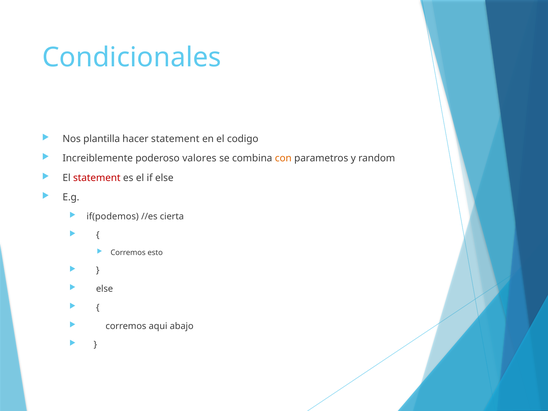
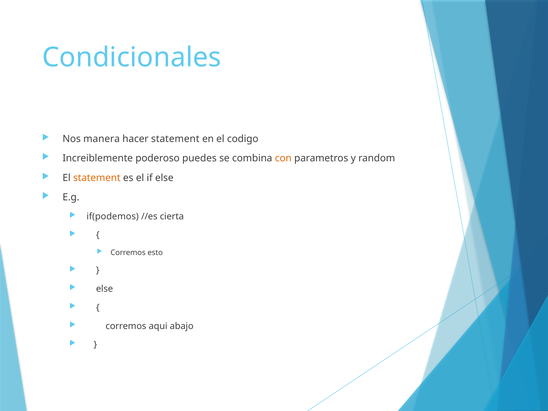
plantilla: plantilla -> manera
valores: valores -> puedes
statement at (97, 178) colour: red -> orange
